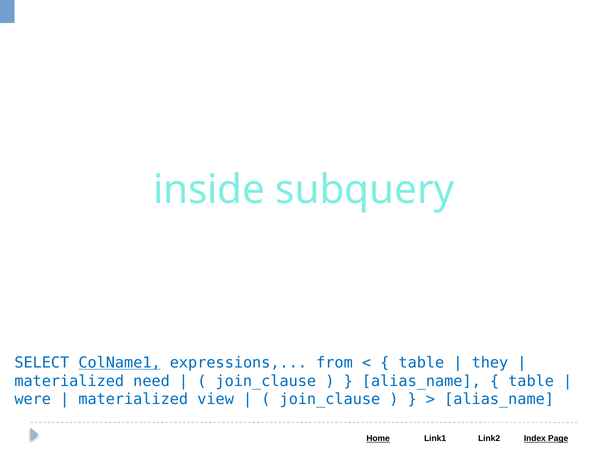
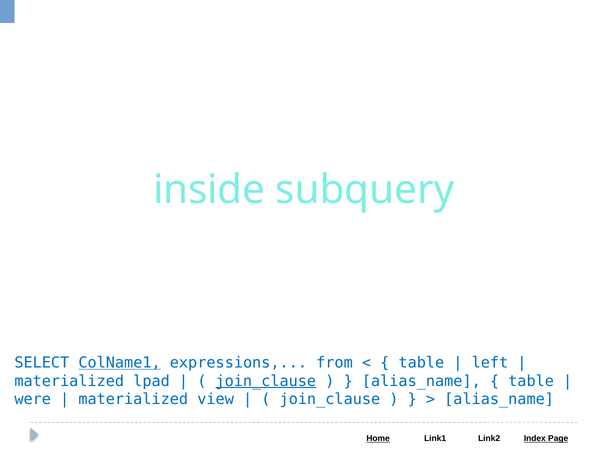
they: they -> left
need: need -> lpad
join_clause at (266, 381) underline: none -> present
